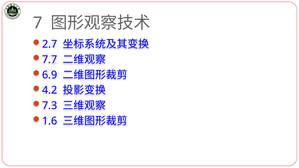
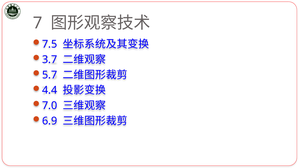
2.7: 2.7 -> 7.5
7.7: 7.7 -> 3.7
6.9: 6.9 -> 5.7
4.2: 4.2 -> 4.4
7.3: 7.3 -> 7.0
1.6: 1.6 -> 6.9
